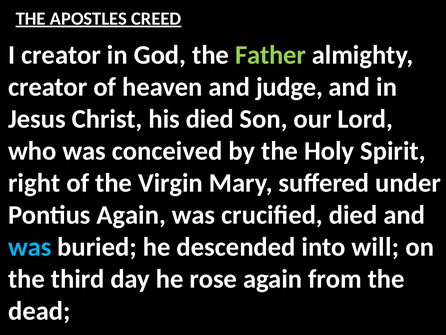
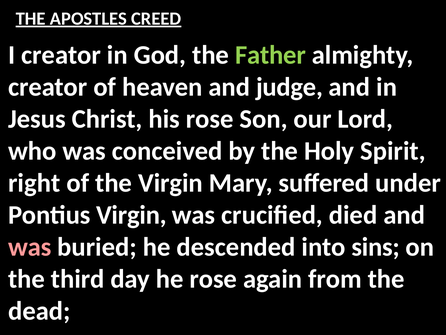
his died: died -> rose
Pontius Again: Again -> Virgin
was at (30, 247) colour: light blue -> pink
will: will -> sins
